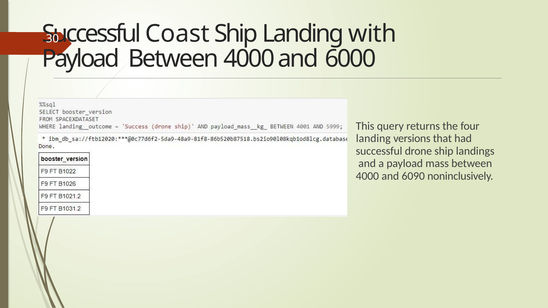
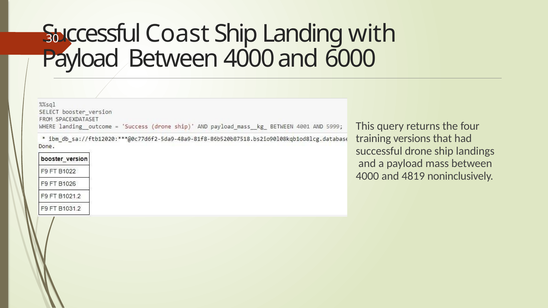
landing at (373, 139): landing -> training
6090: 6090 -> 4819
